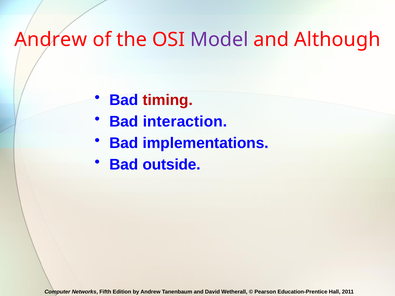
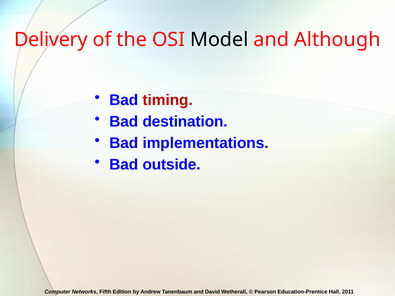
Andrew at (51, 40): Andrew -> Delivery
Model colour: purple -> black
interaction: interaction -> destination
